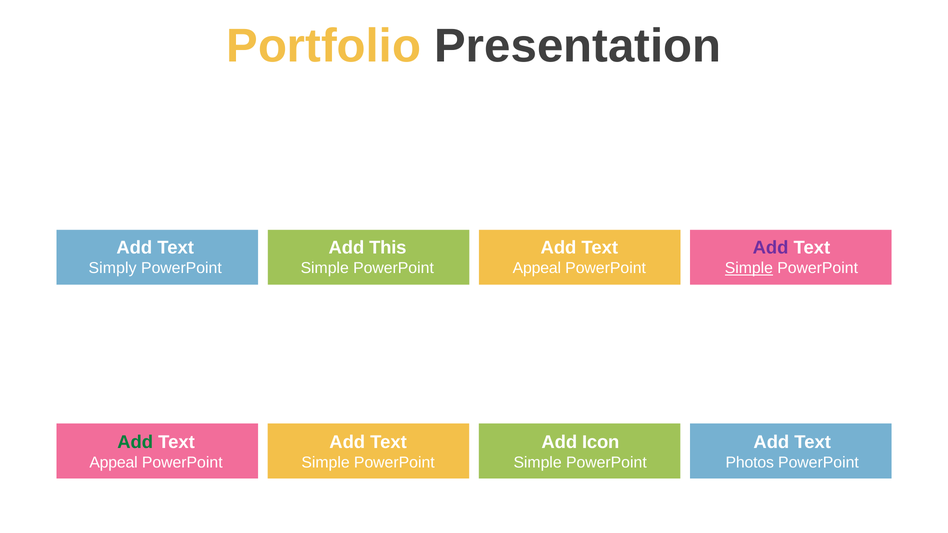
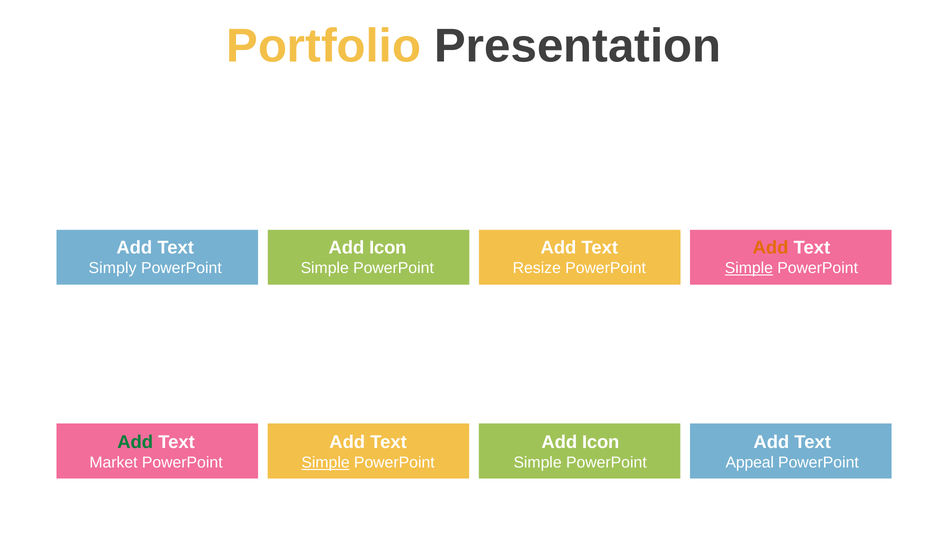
This at (388, 248): This -> Icon
Add at (771, 248) colour: purple -> orange
Appeal at (537, 268): Appeal -> Resize
Appeal at (114, 463): Appeal -> Market
Simple at (326, 463) underline: none -> present
Photos: Photos -> Appeal
